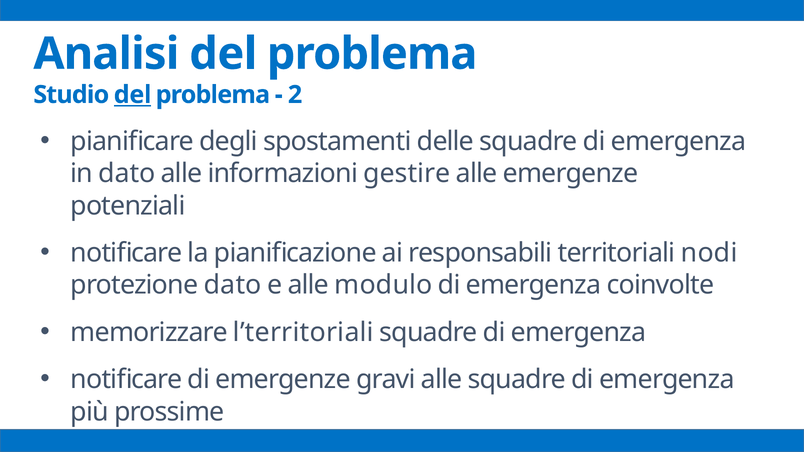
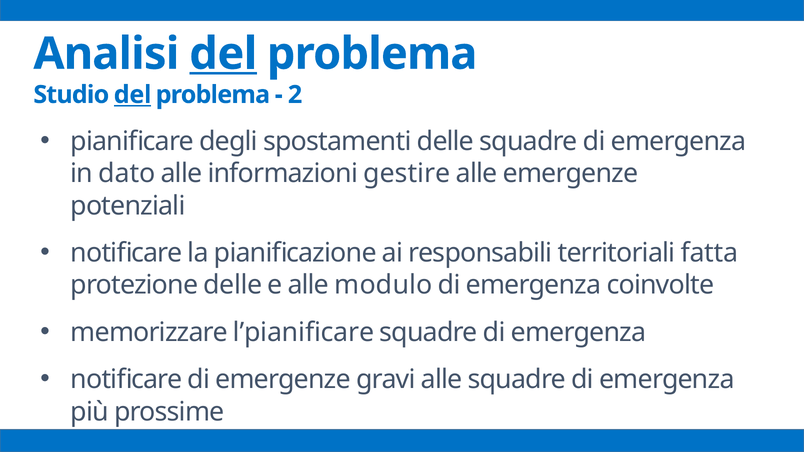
del at (223, 54) underline: none -> present
nodi: nodi -> fatta
protezione dato: dato -> delle
l’territoriali: l’territoriali -> l’pianificare
